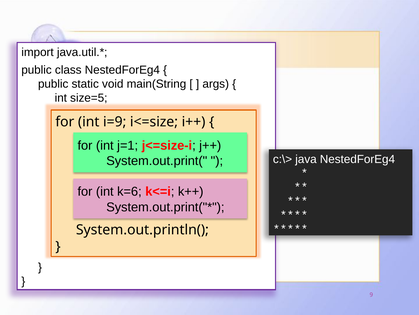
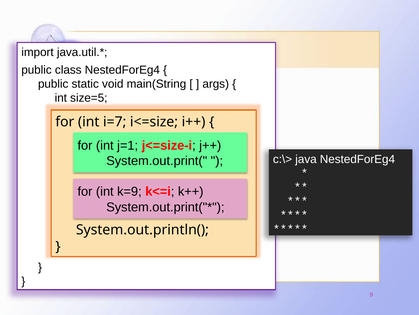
i=9: i=9 -> i=7
k=6: k=6 -> k=9
